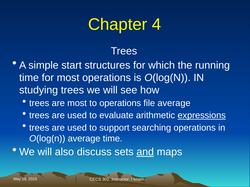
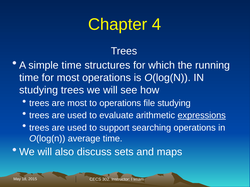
simple start: start -> time
file average: average -> studying
and underline: present -> none
